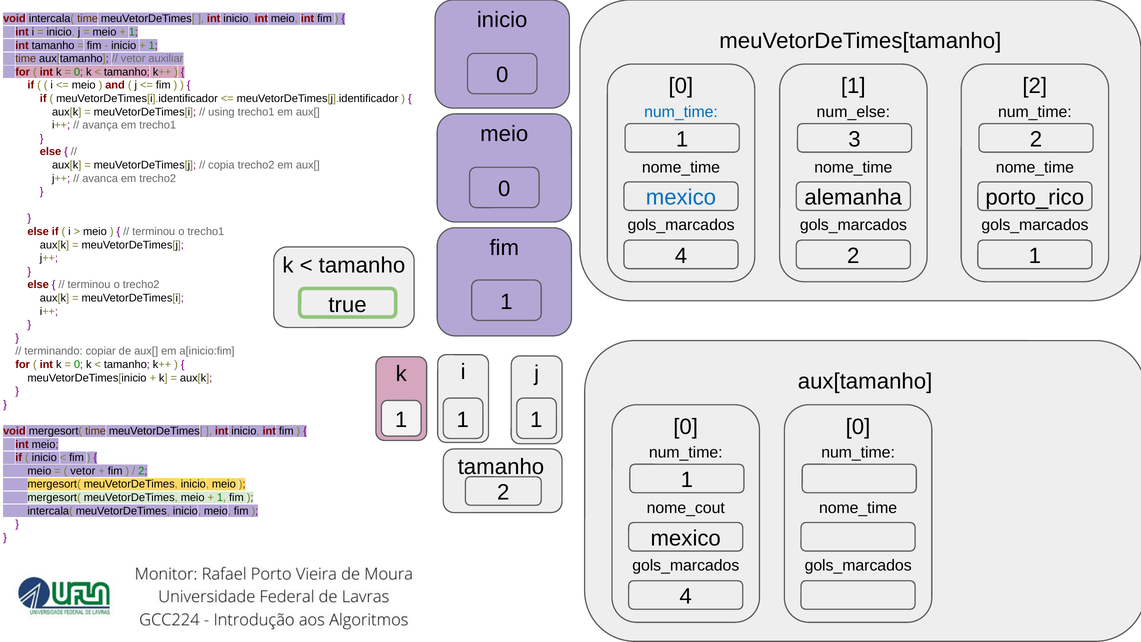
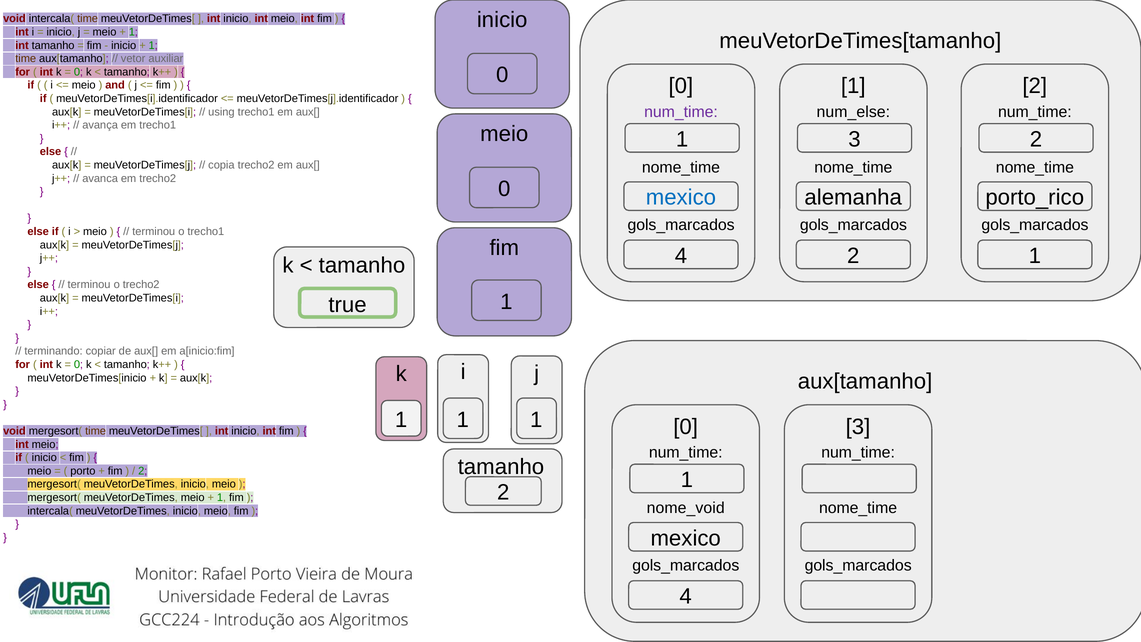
num_time at (681, 112) colour: blue -> purple
0 at (858, 427): 0 -> 3
vetor at (83, 471): vetor -> porto
nome_cout: nome_cout -> nome_void
